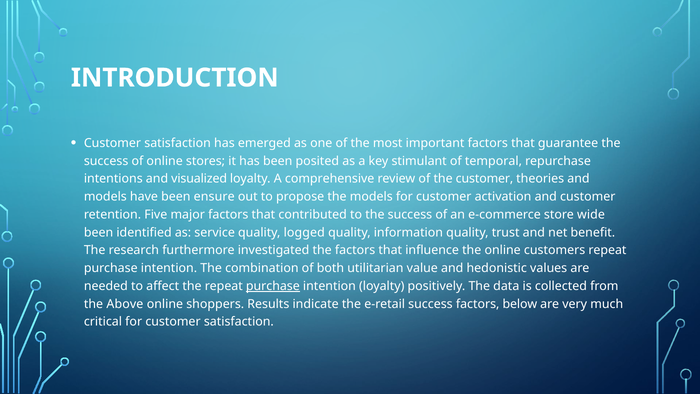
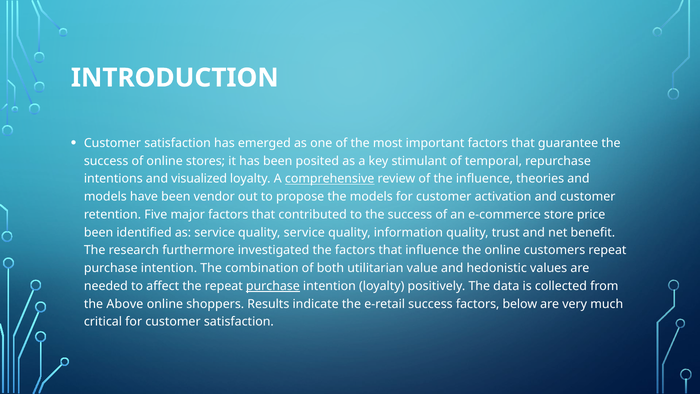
comprehensive underline: none -> present
the customer: customer -> influence
ensure: ensure -> vendor
wide: wide -> price
quality logged: logged -> service
